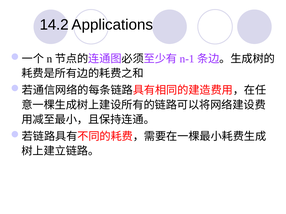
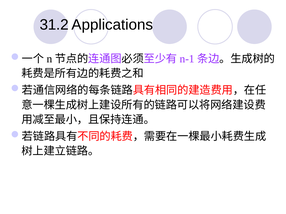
14.2: 14.2 -> 31.2
